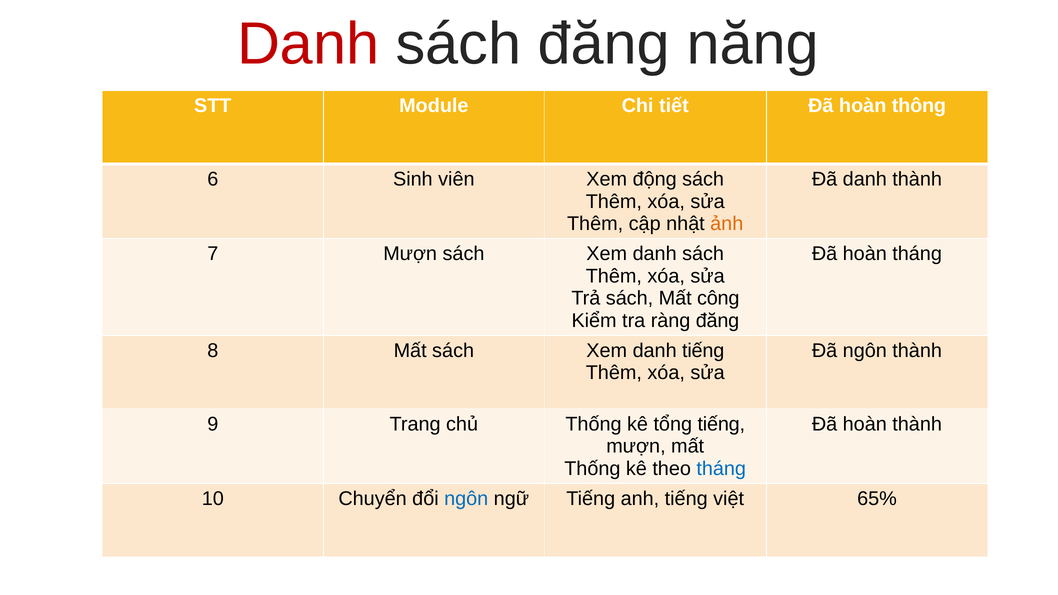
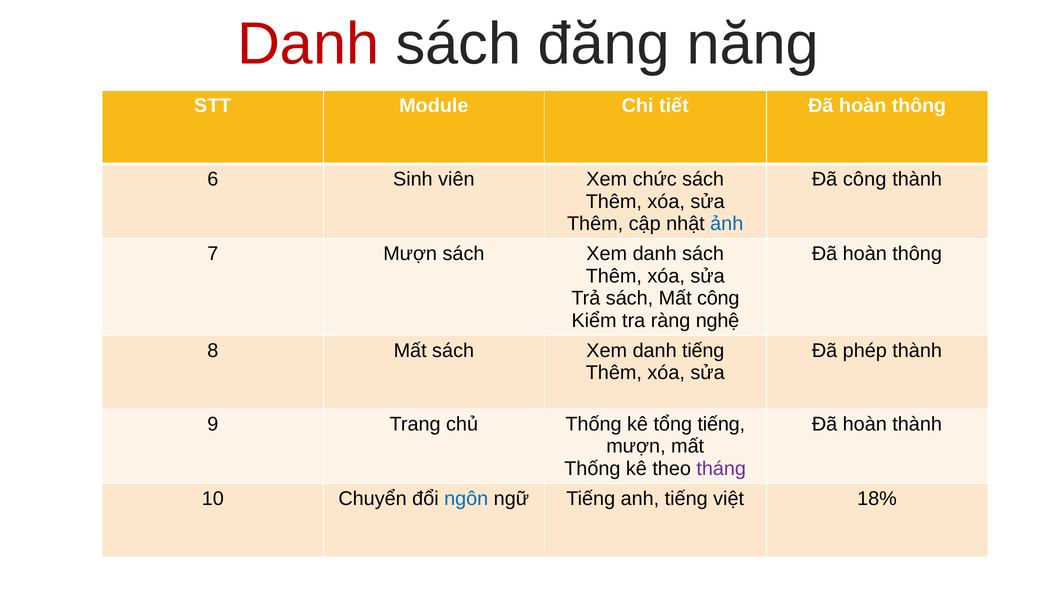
động: động -> chức
Đã danh: danh -> công
ảnh colour: orange -> blue
tháng at (917, 254): tháng -> thông
ràng đăng: đăng -> nghệ
Đã ngôn: ngôn -> phép
tháng at (721, 469) colour: blue -> purple
65%: 65% -> 18%
